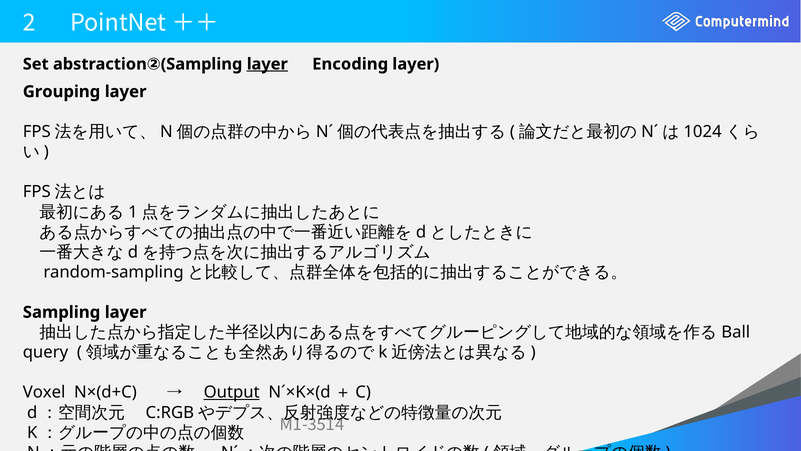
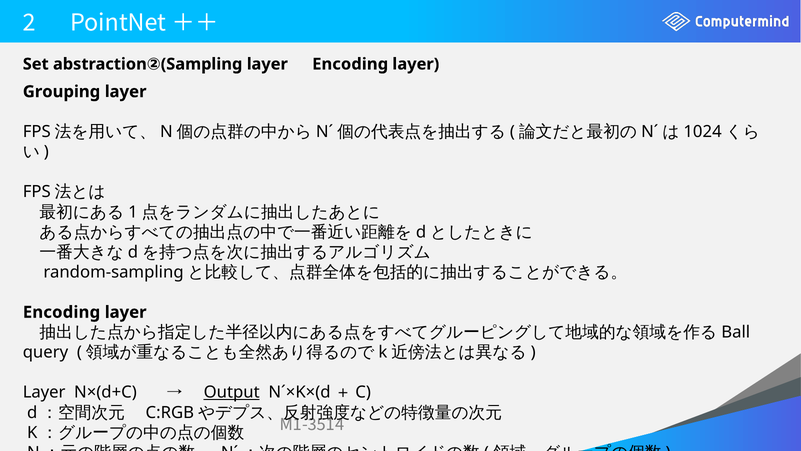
layer at (267, 64) underline: present -> none
Sampling at (62, 312): Sampling -> Encoding
Voxel at (44, 392): Voxel -> Layer
